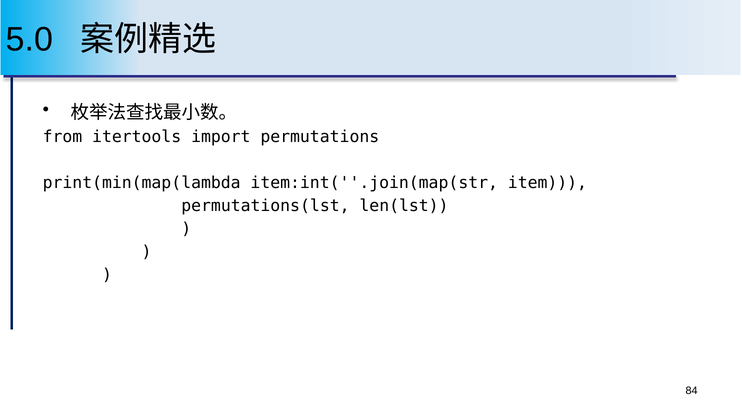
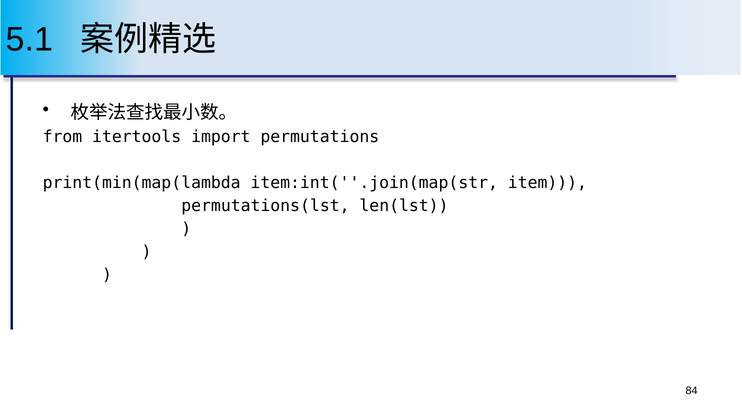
5.0: 5.0 -> 5.1
